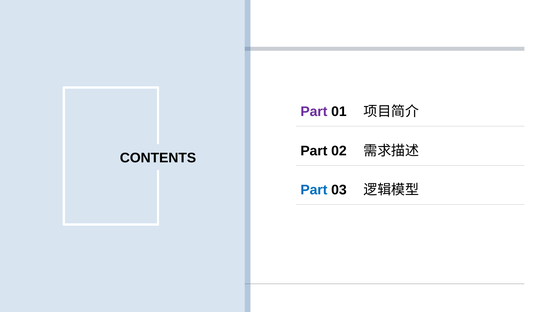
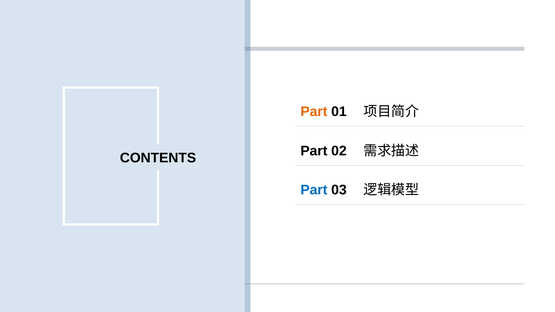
Part at (314, 112) colour: purple -> orange
